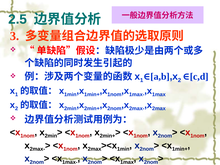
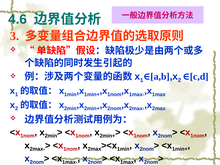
2.5: 2.5 -> 4.6
